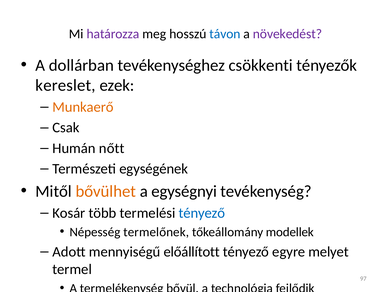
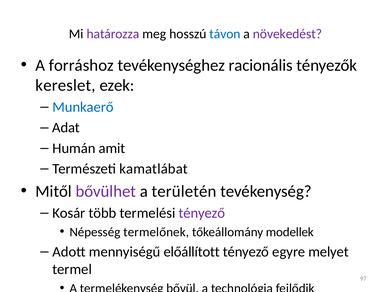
dollárban: dollárban -> forráshoz
csökkenti: csökkenti -> racionális
Munkaerő colour: orange -> blue
Csak: Csak -> Adat
nőtt: nőtt -> amit
egységének: egységének -> kamatlábat
bővülhet colour: orange -> purple
egységnyi: egységnyi -> területén
tényező at (202, 213) colour: blue -> purple
